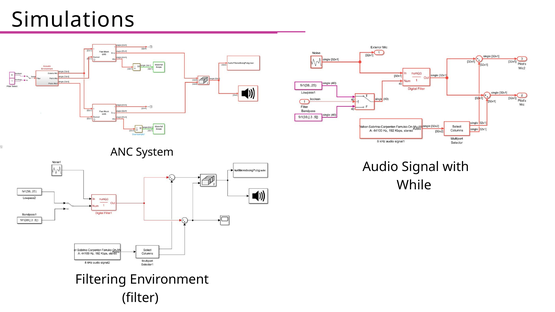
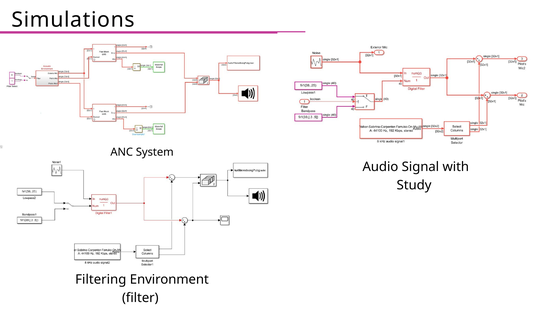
While: While -> Study
